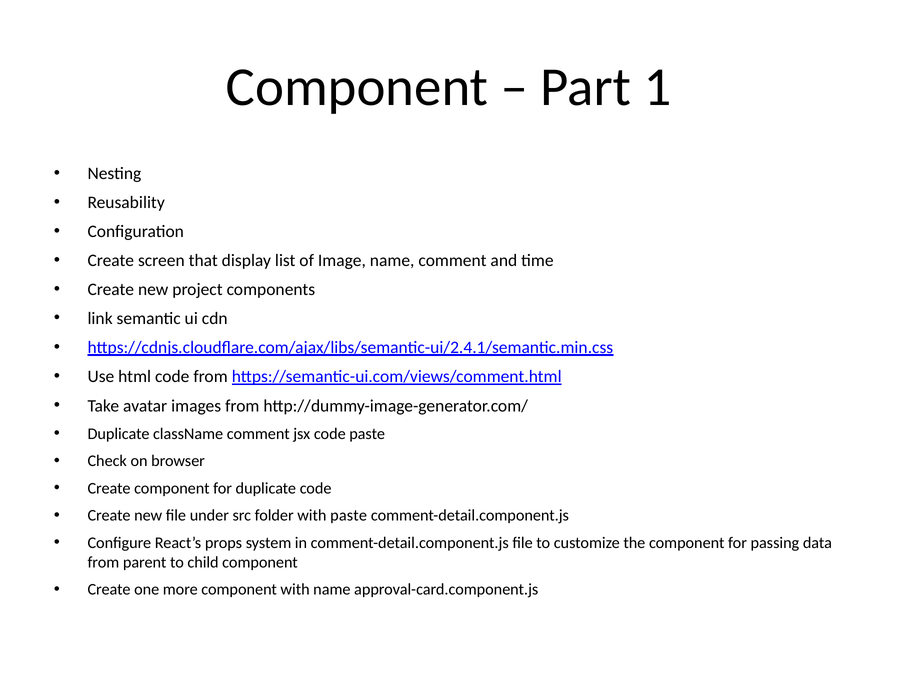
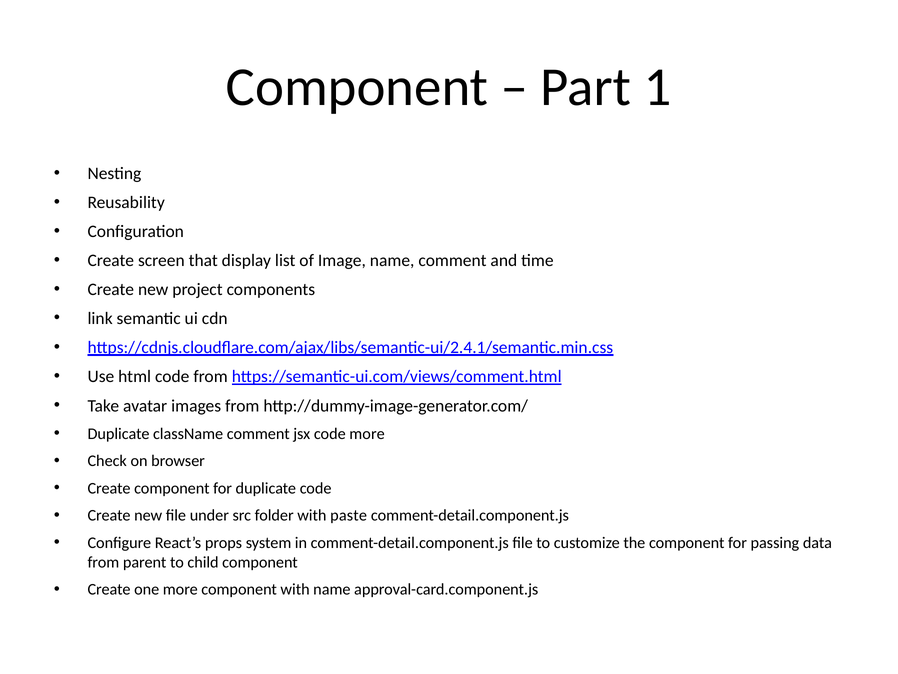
code paste: paste -> more
